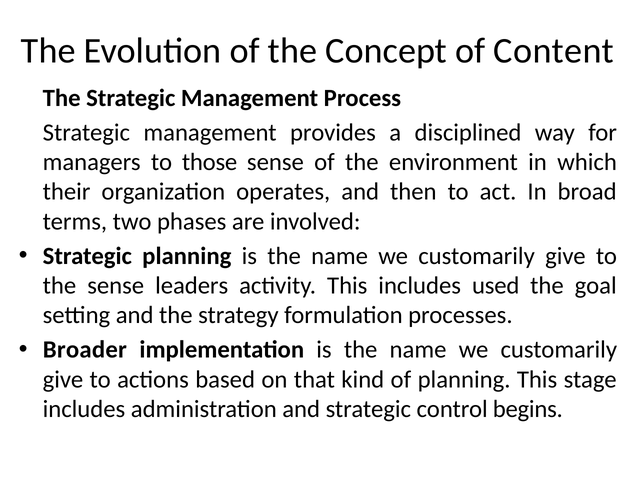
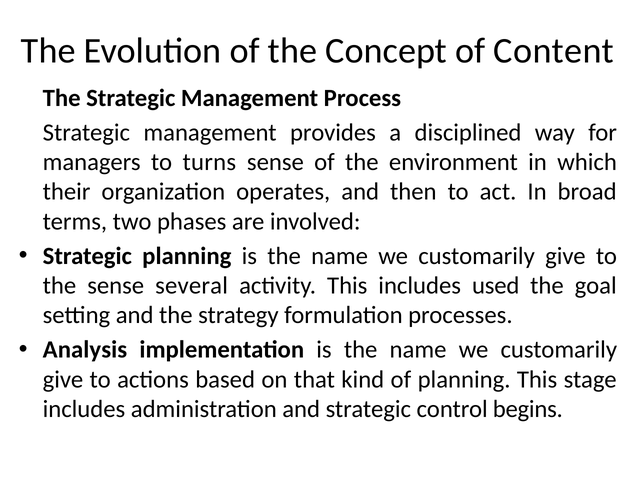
those: those -> turns
leaders: leaders -> several
Broader: Broader -> Analysis
